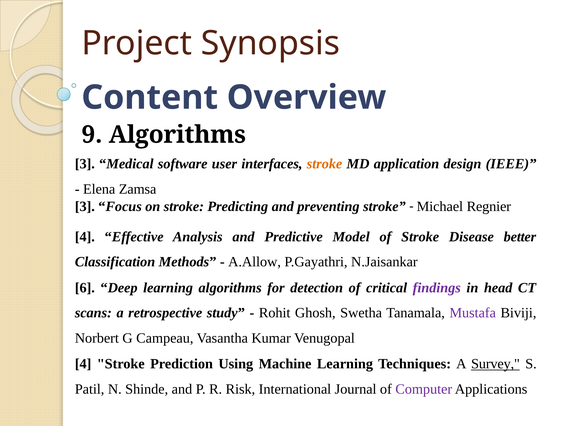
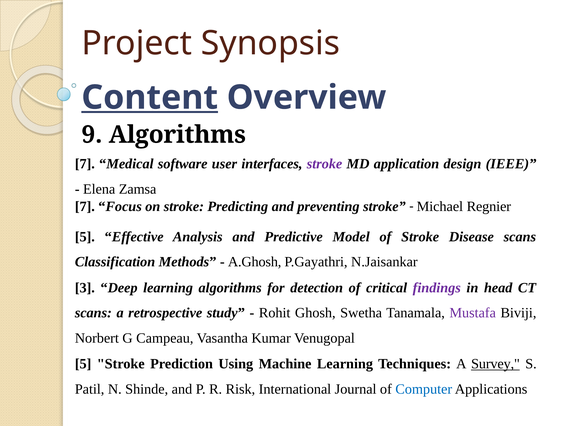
Content underline: none -> present
3 at (85, 164): 3 -> 7
stroke at (325, 164) colour: orange -> purple
3 at (85, 207): 3 -> 7
4 at (85, 237): 4 -> 5
Disease better: better -> scans
A.Allow: A.Allow -> A.Ghosh
6: 6 -> 3
4 at (83, 364): 4 -> 5
Computer colour: purple -> blue
